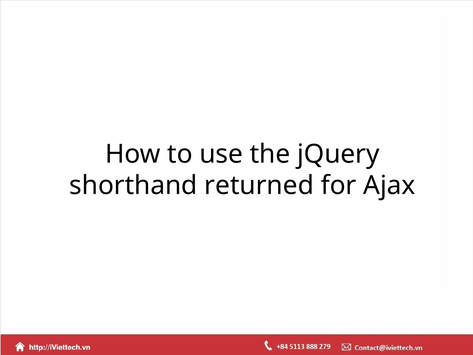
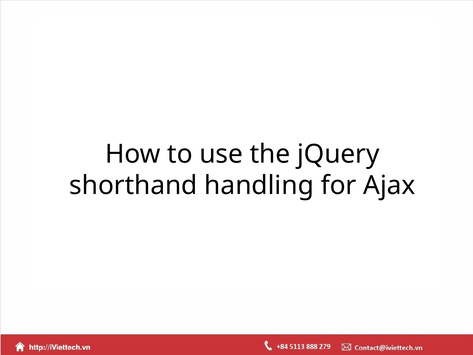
returned: returned -> handling
